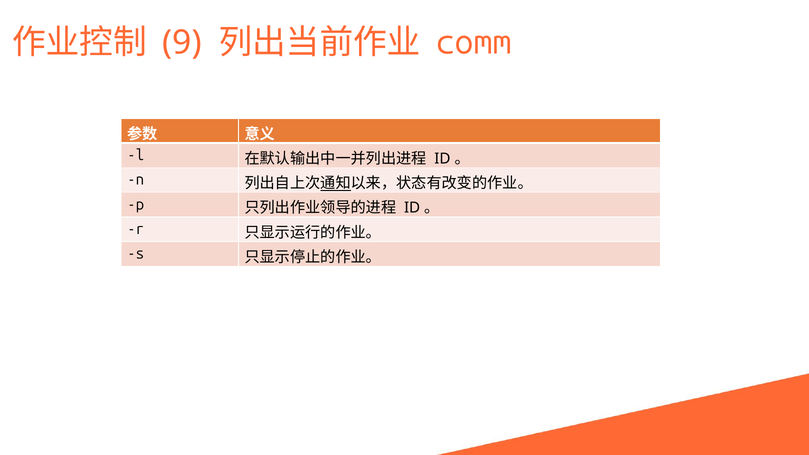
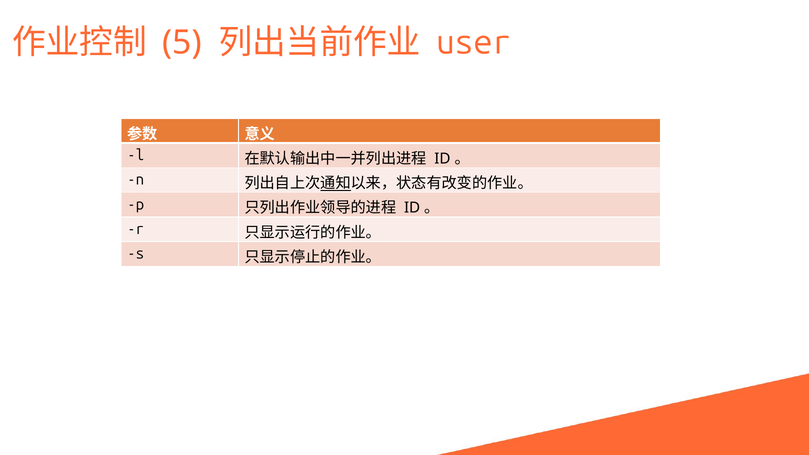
9: 9 -> 5
comm: comm -> user
